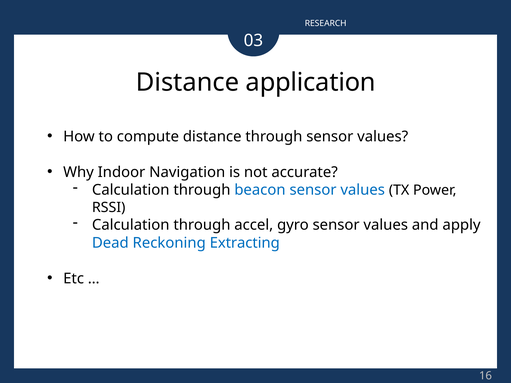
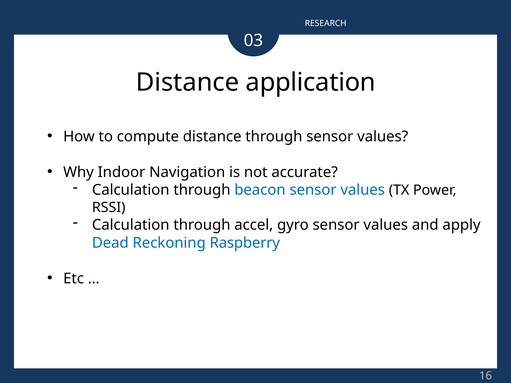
Extracting: Extracting -> Raspberry
